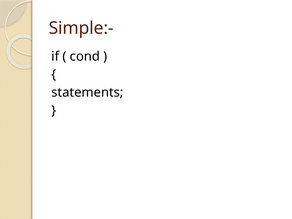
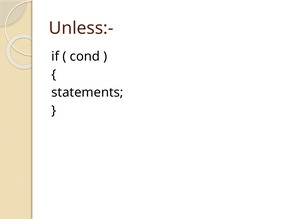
Simple:-: Simple:- -> Unless:-
